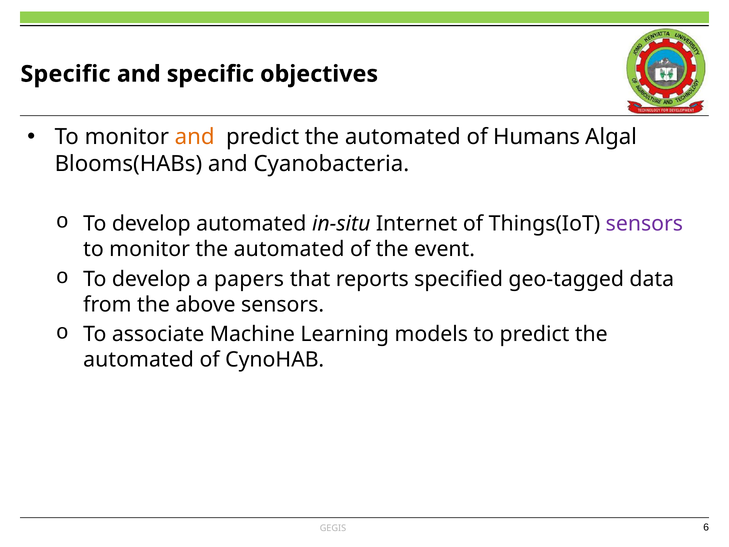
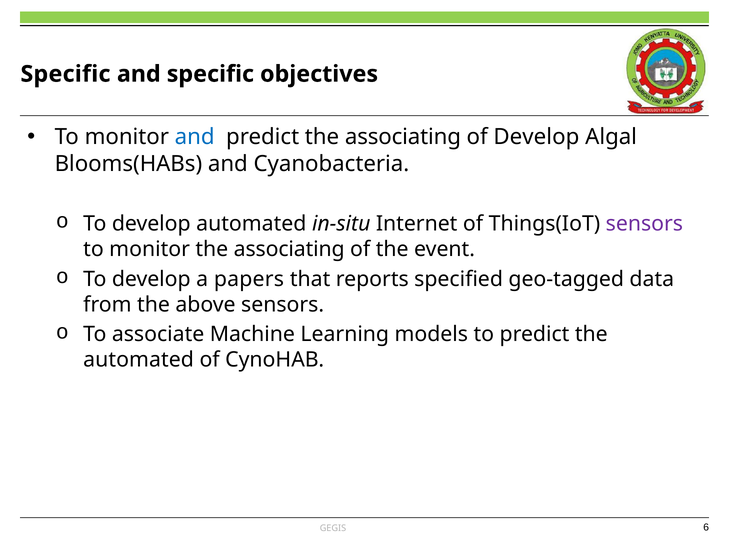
and at (195, 137) colour: orange -> blue
automated at (403, 137): automated -> associating
of Humans: Humans -> Develop
monitor the automated: automated -> associating
